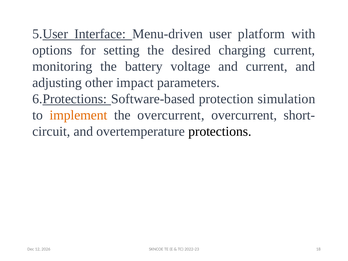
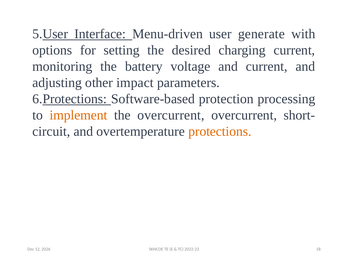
platform: platform -> generate
simulation: simulation -> processing
protections colour: black -> orange
